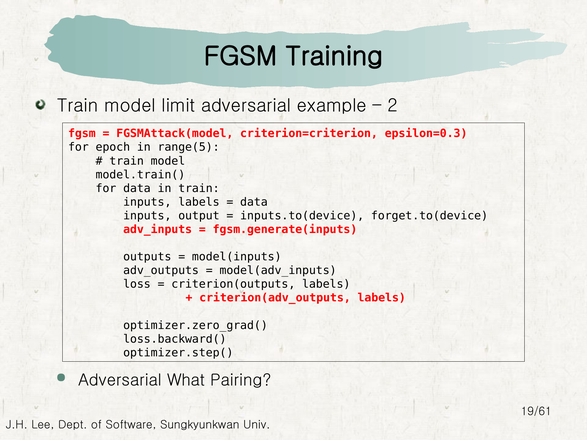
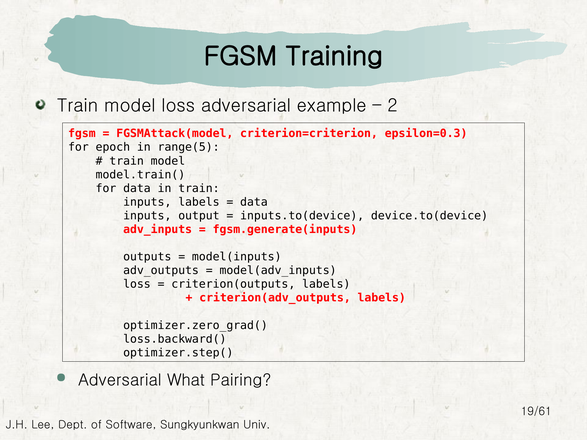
model limit: limit -> loss
forget.to(device: forget.to(device -> device.to(device
